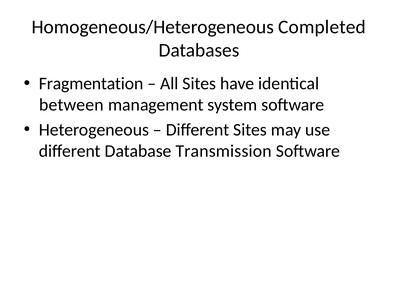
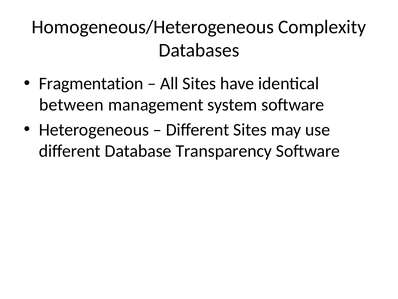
Completed: Completed -> Complexity
Transmission: Transmission -> Transparency
